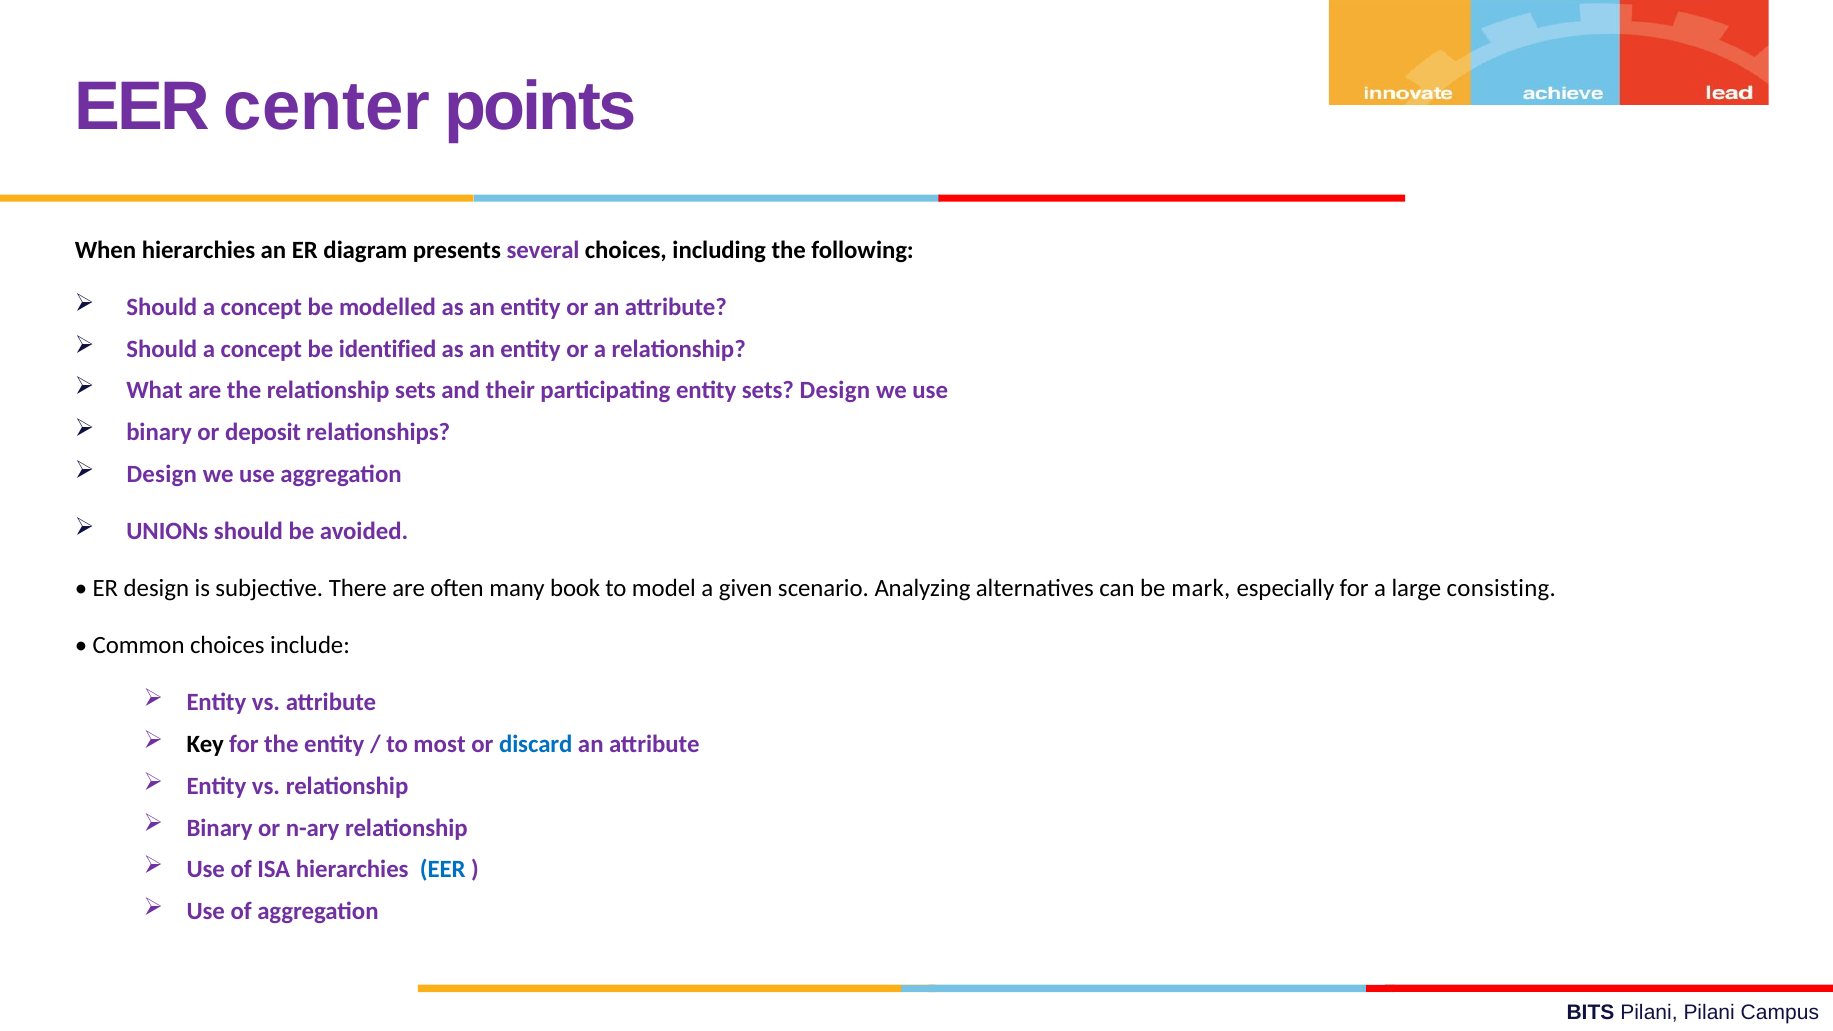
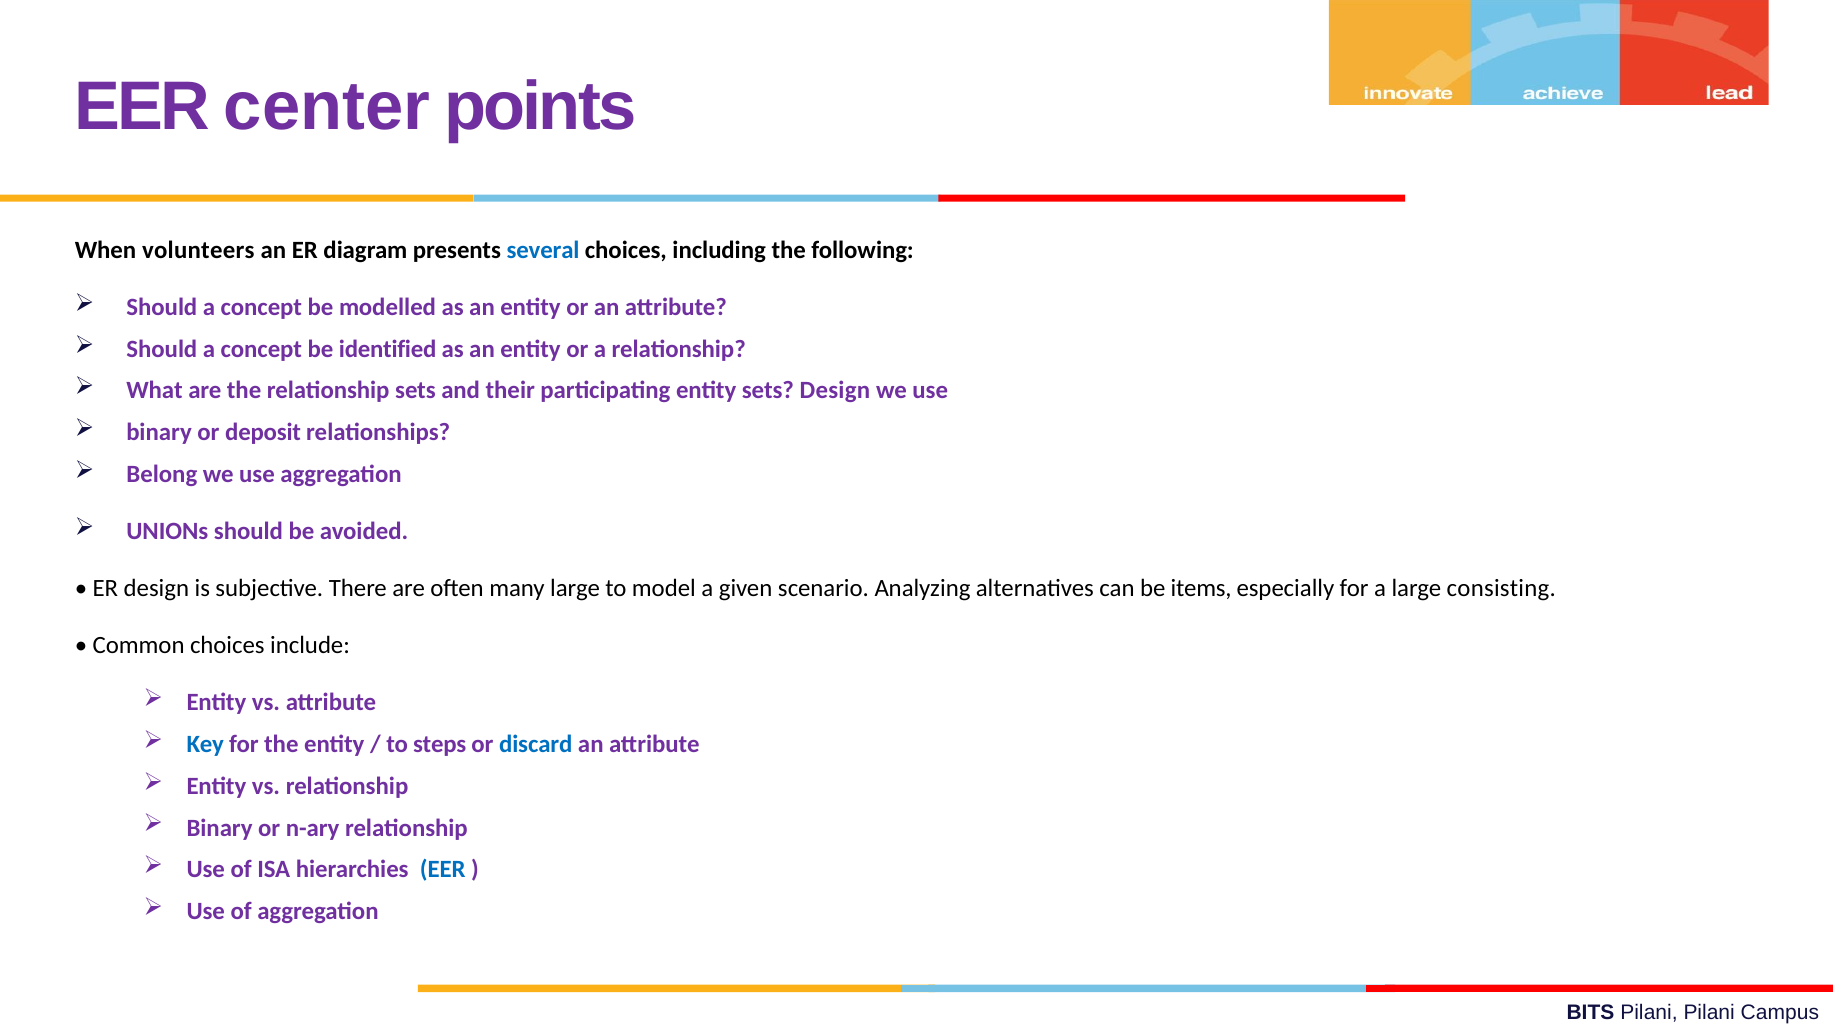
When hierarchies: hierarchies -> volunteers
several colour: purple -> blue
Design at (162, 474): Design -> Belong
many book: book -> large
mark: mark -> items
Key colour: black -> blue
most: most -> steps
